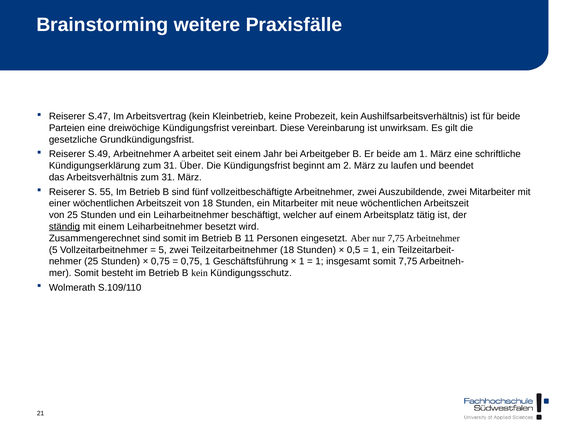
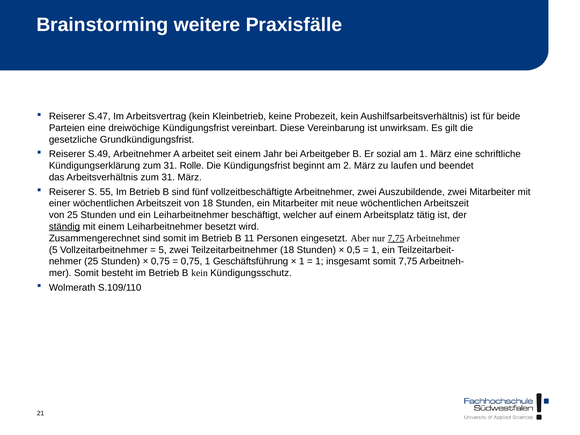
Er beide: beide -> sozial
Über: Über -> Rolle
7,75 at (396, 238) underline: none -> present
